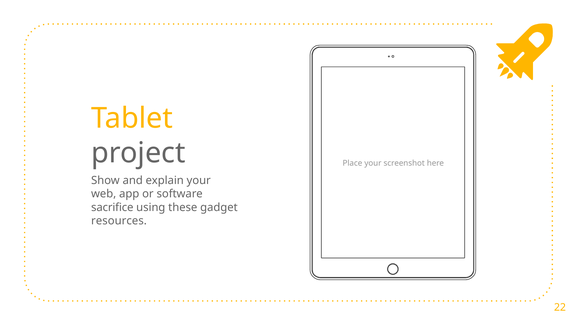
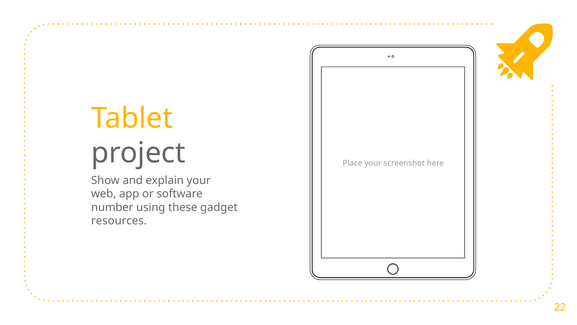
sacrifice: sacrifice -> number
